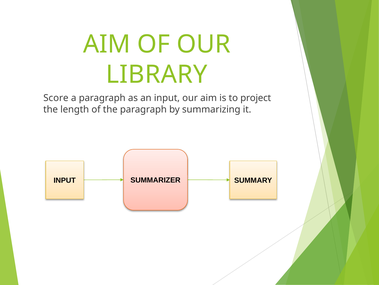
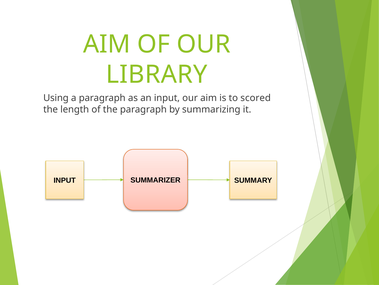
Score: Score -> Using
project: project -> scored
